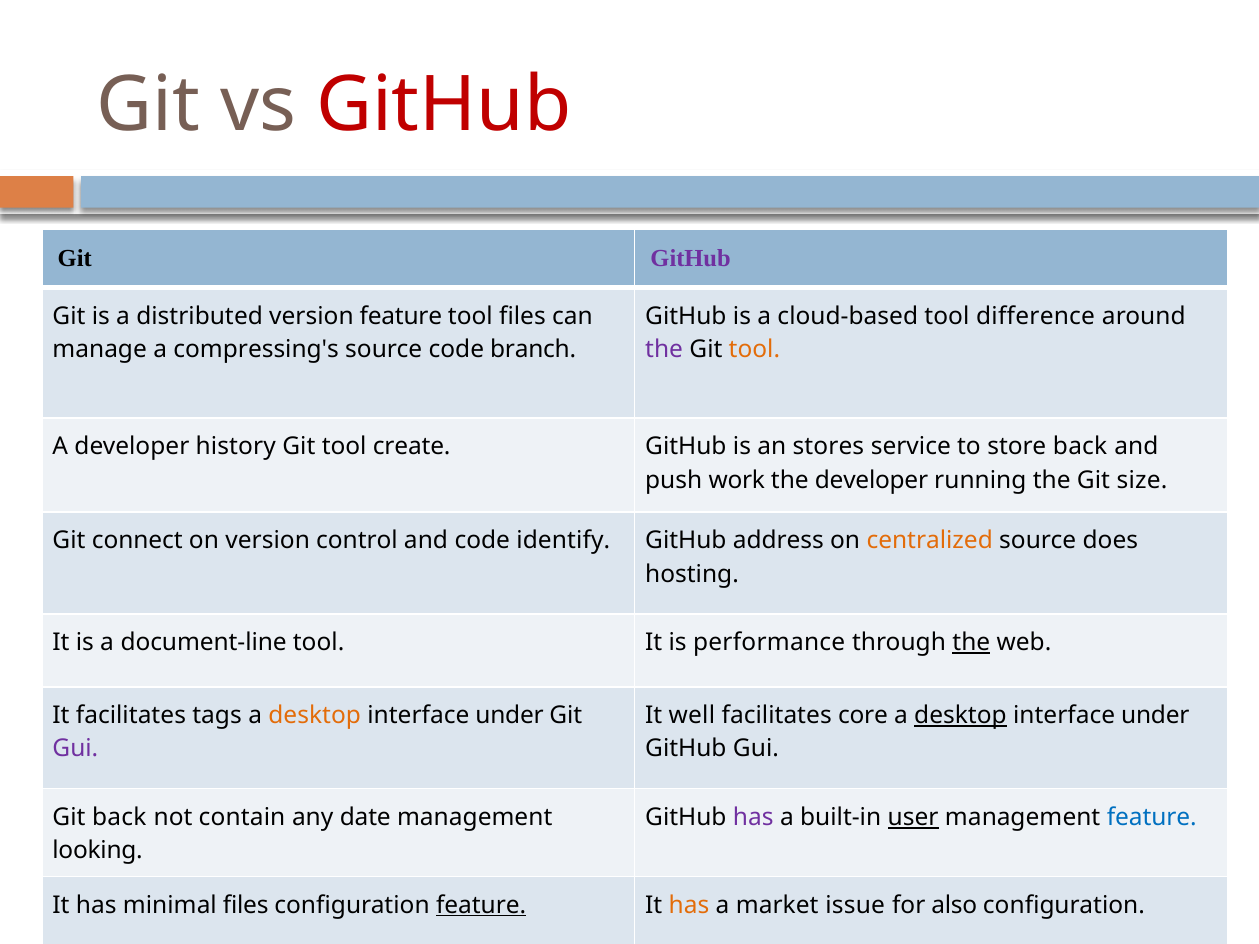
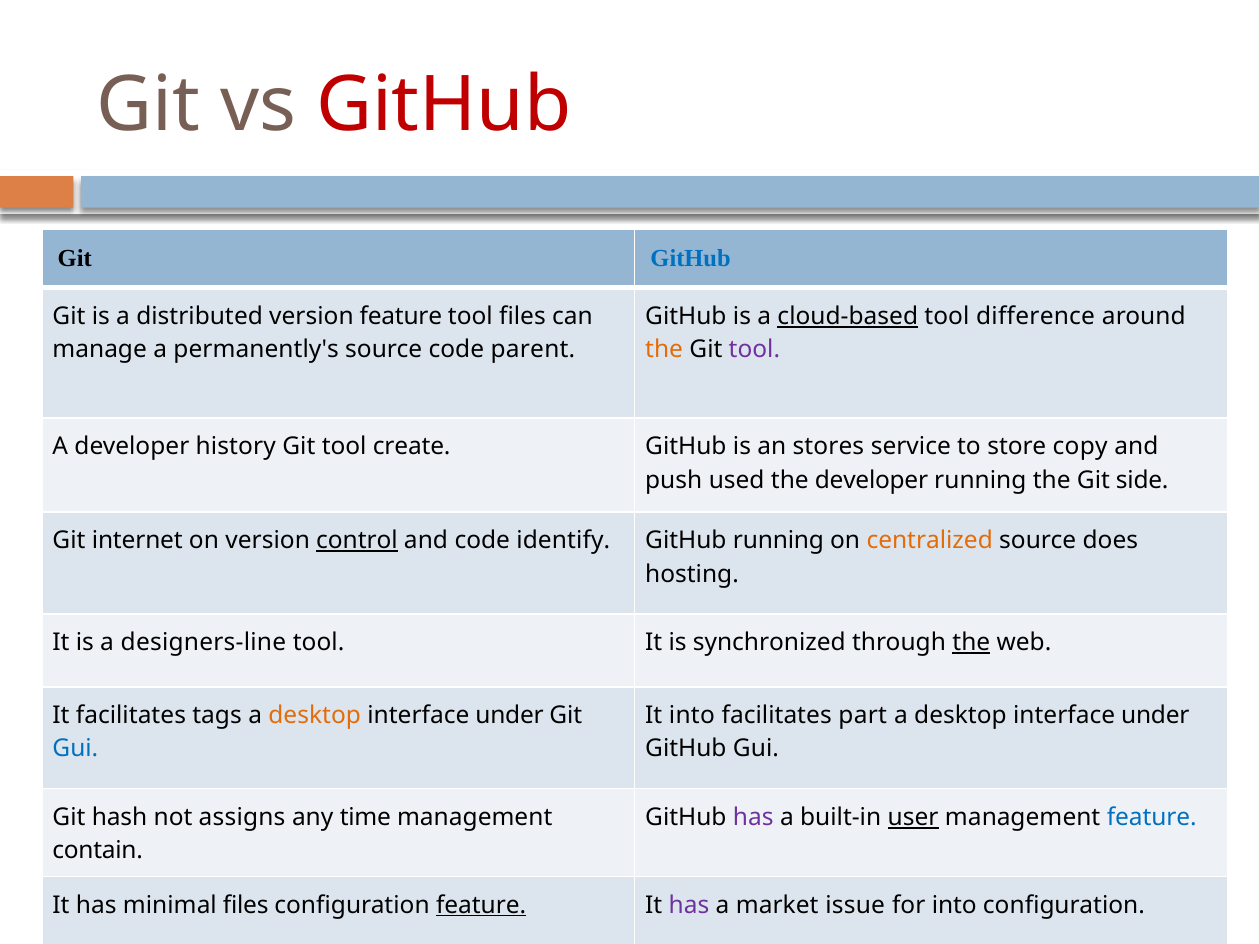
GitHub at (691, 259) colour: purple -> blue
cloud-based underline: none -> present
compressing's: compressing's -> permanently's
branch: branch -> parent
the at (664, 350) colour: purple -> orange
tool at (754, 350) colour: orange -> purple
store back: back -> copy
work: work -> used
size: size -> side
connect: connect -> internet
control underline: none -> present
GitHub address: address -> running
document-line: document-line -> designers-line
performance: performance -> synchronized
It well: well -> into
core: core -> part
desktop at (960, 716) underline: present -> none
Gui at (75, 749) colour: purple -> blue
Git back: back -> hash
contain: contain -> assigns
date: date -> time
looking: looking -> contain
has at (689, 905) colour: orange -> purple
for also: also -> into
